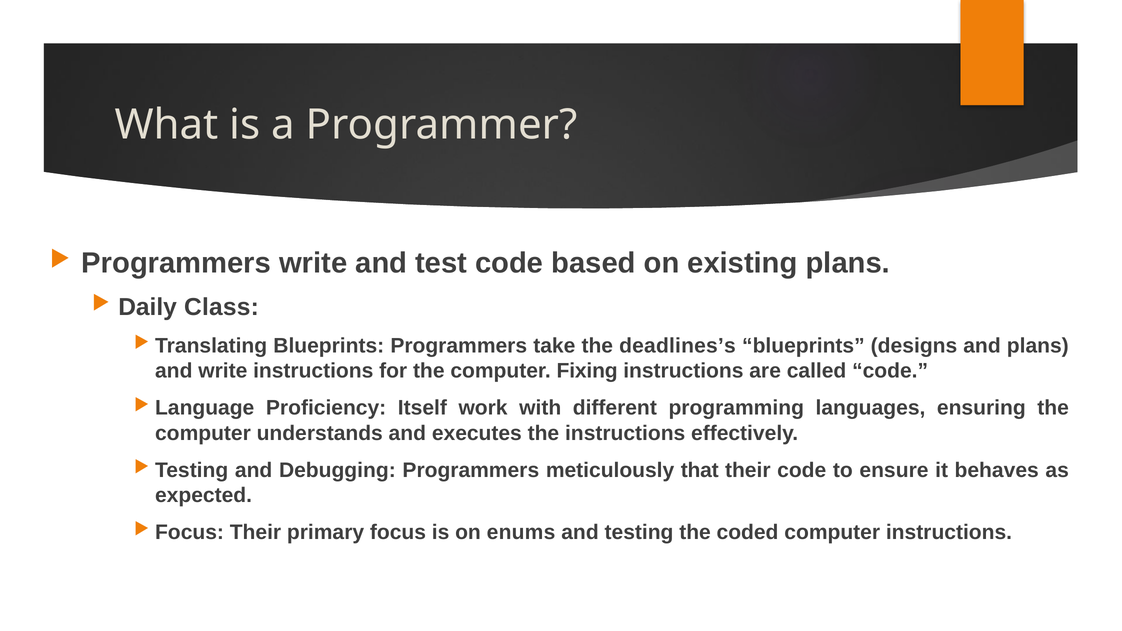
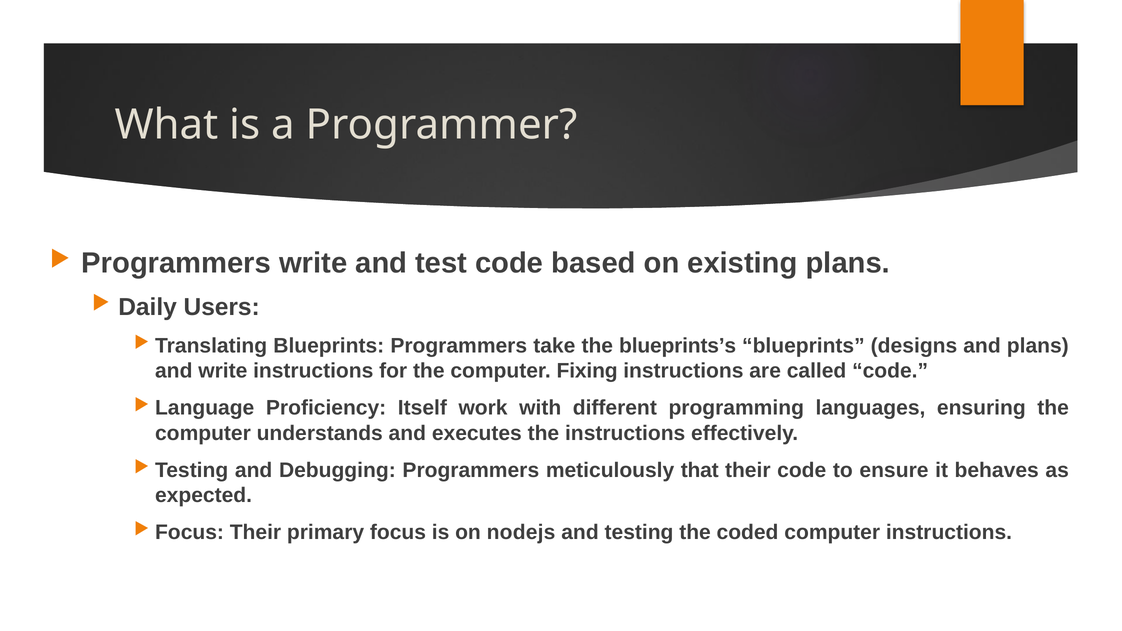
Class: Class -> Users
deadlines’s: deadlines’s -> blueprints’s
enums: enums -> nodejs
